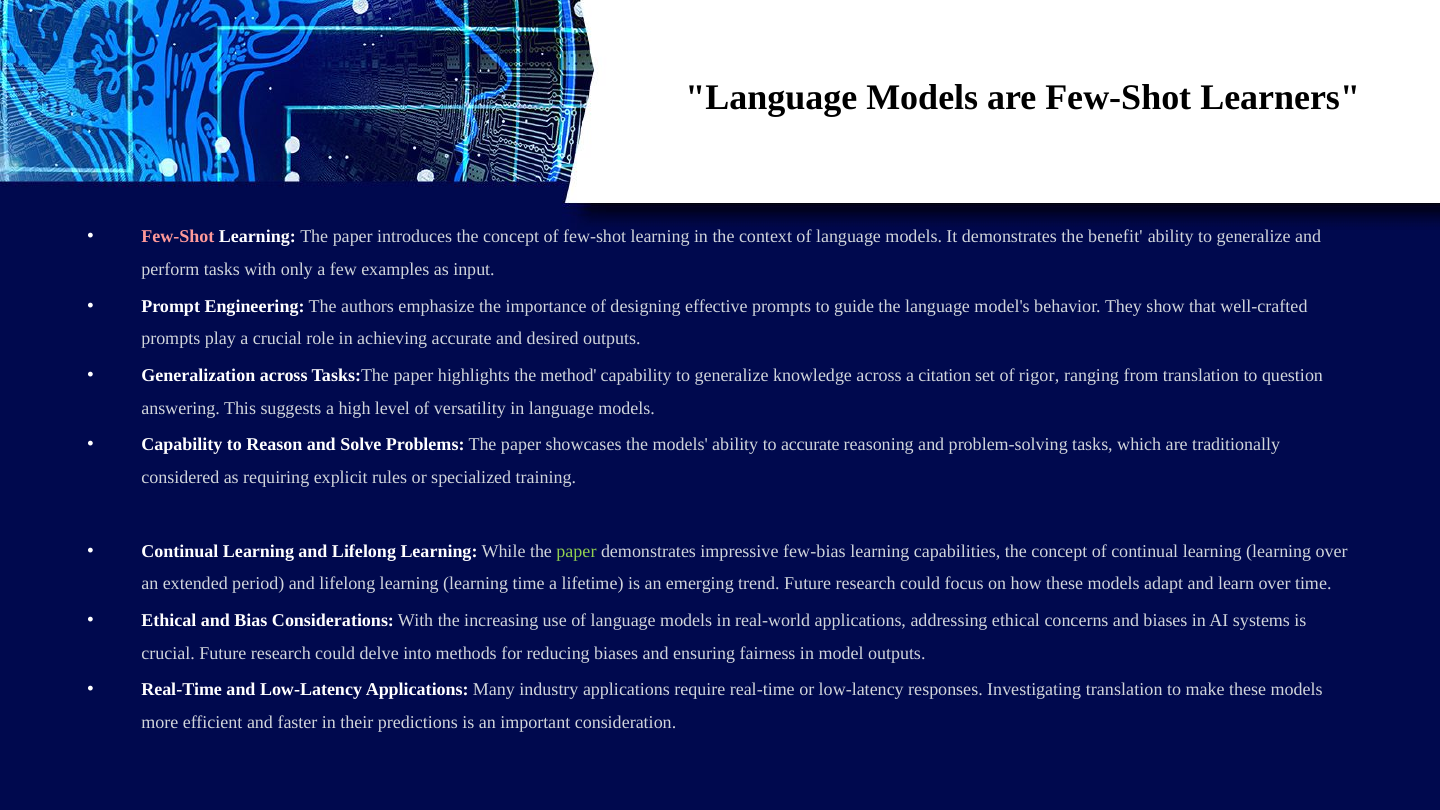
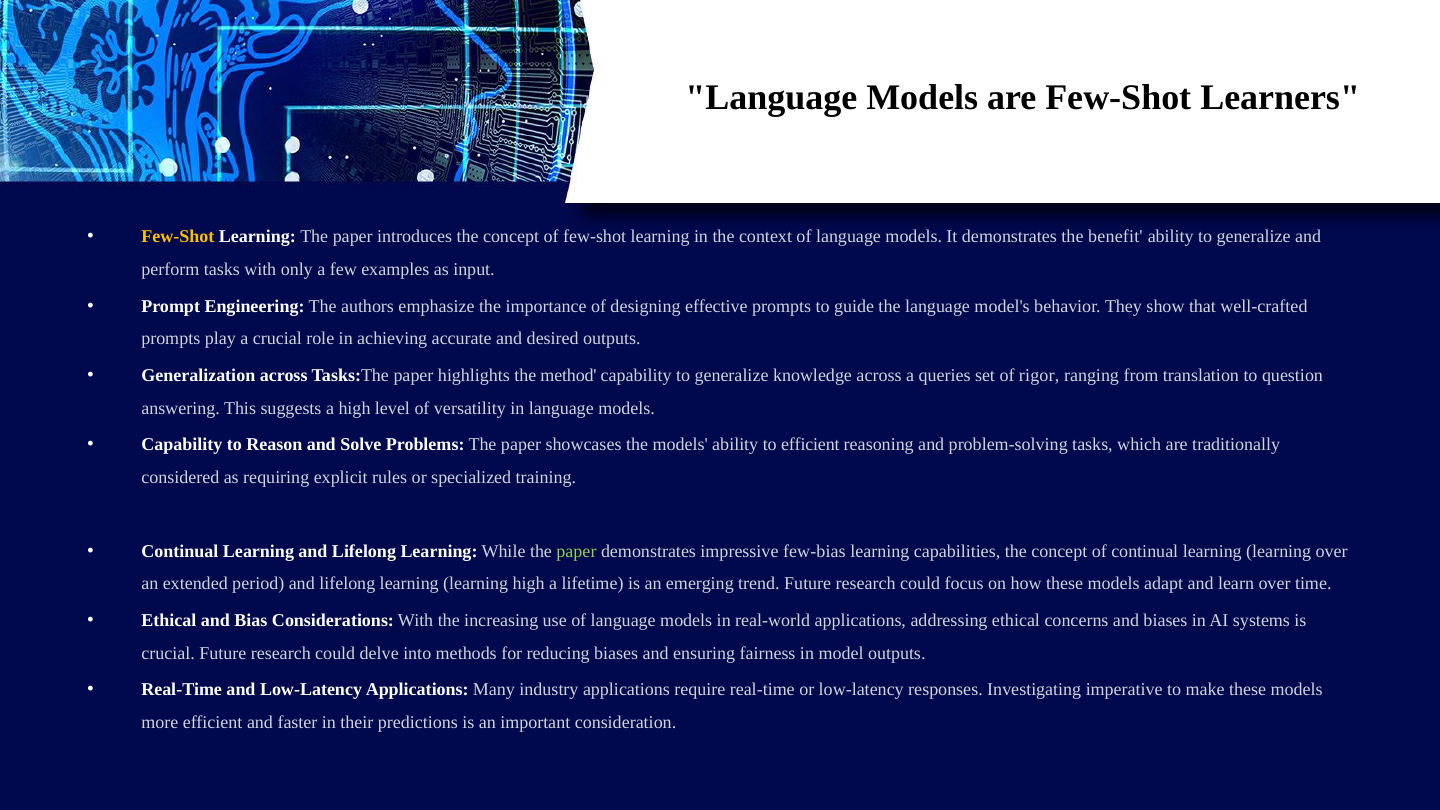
Few-Shot at (178, 237) colour: pink -> yellow
citation: citation -> queries
to accurate: accurate -> efficient
learning time: time -> high
Investigating translation: translation -> imperative
